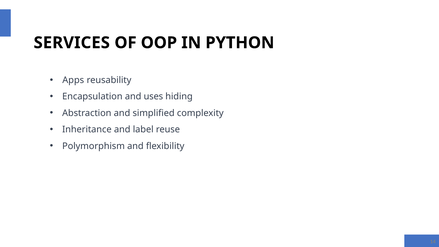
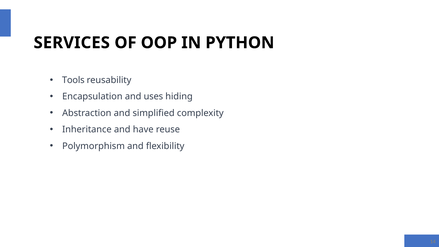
Apps: Apps -> Tools
label: label -> have
